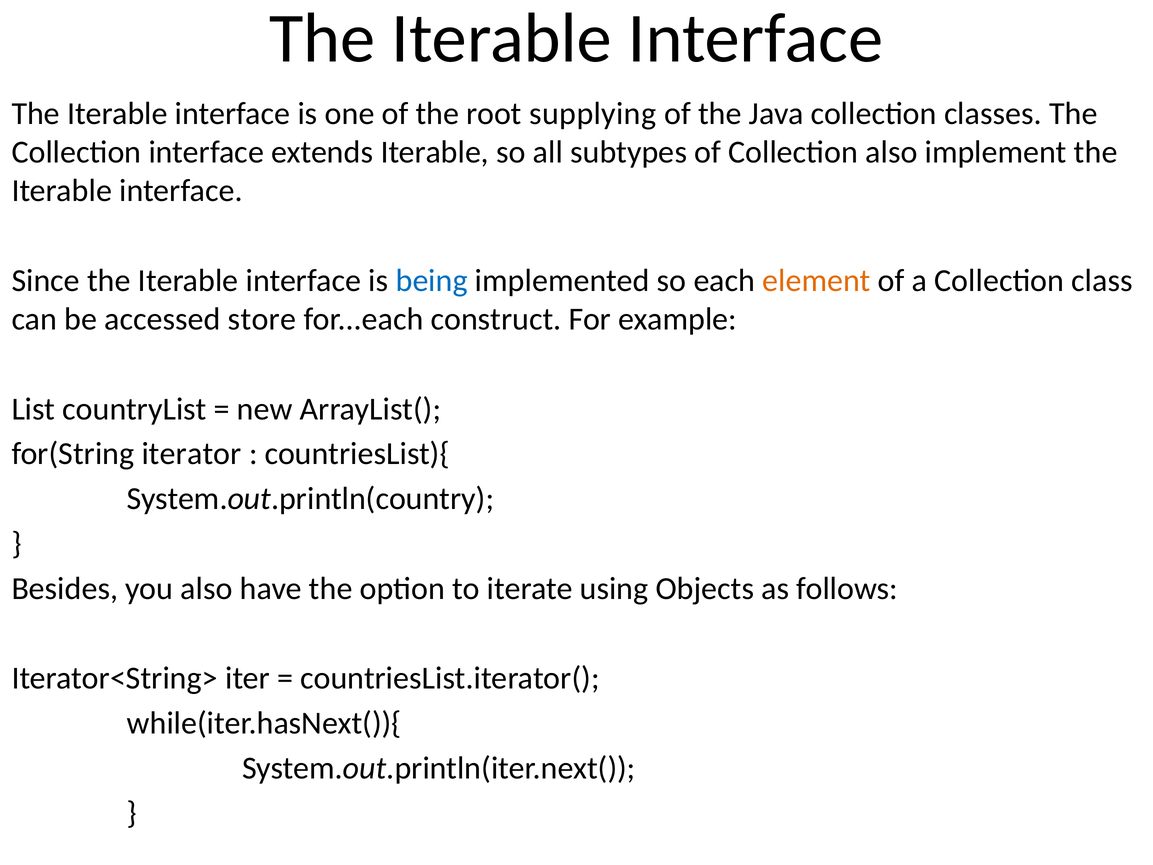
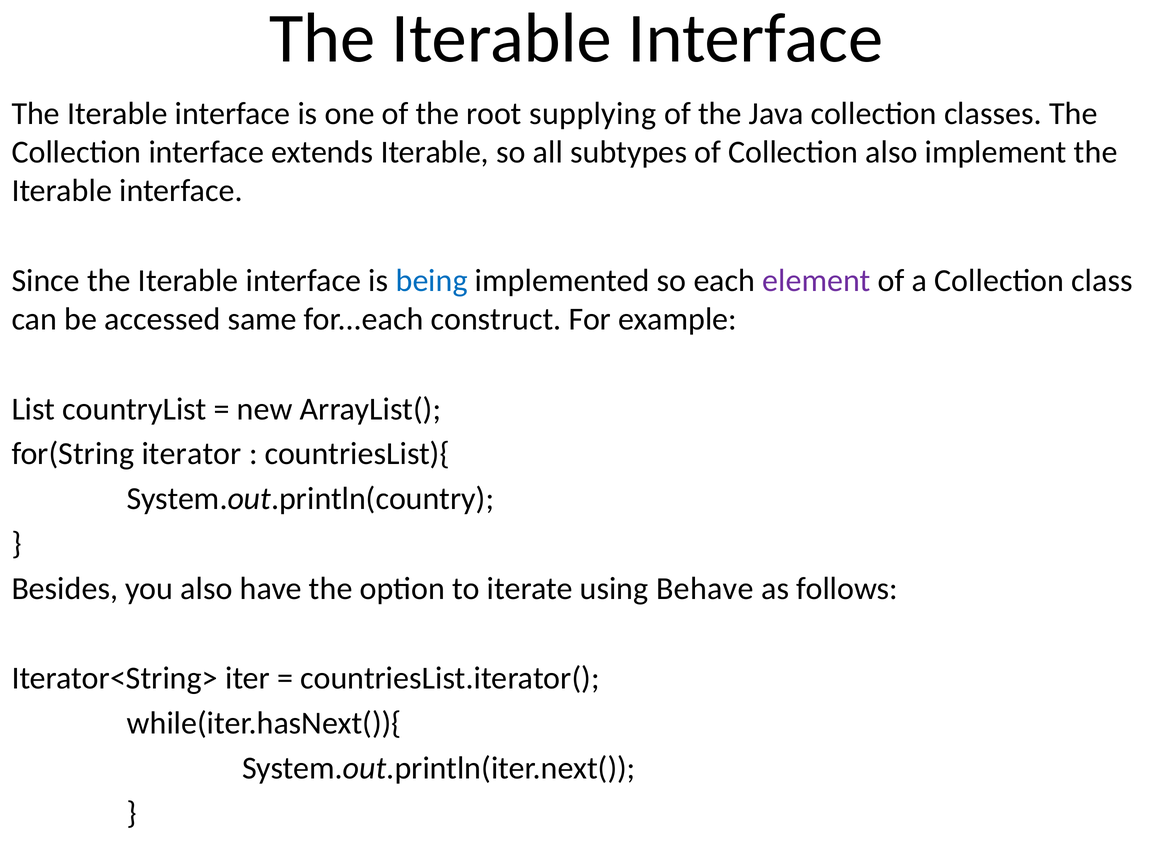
element colour: orange -> purple
store: store -> same
Objects: Objects -> Behave
